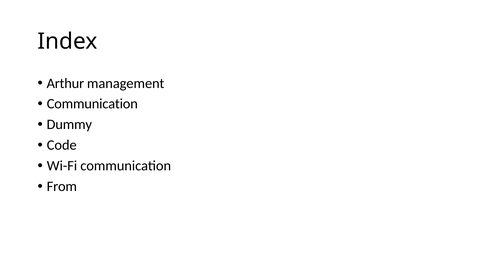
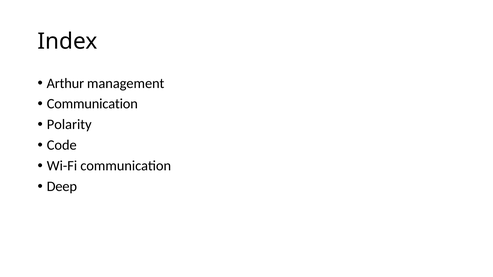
Dummy: Dummy -> Polarity
From: From -> Deep
